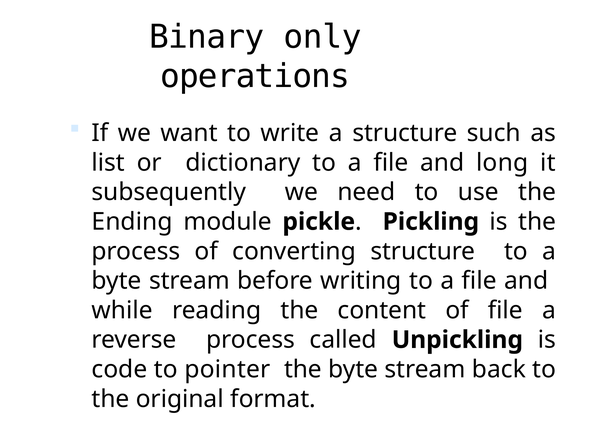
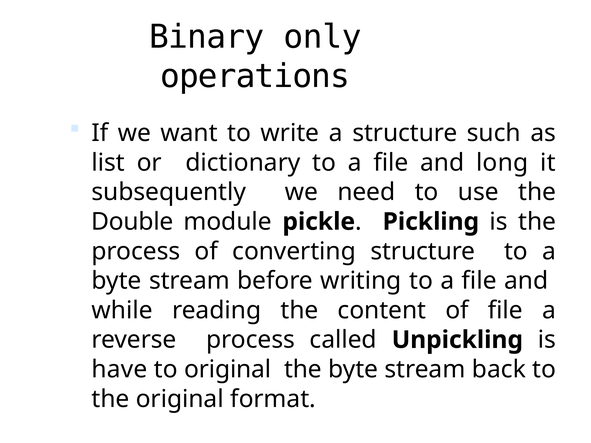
Ending: Ending -> Double
code: code -> have
to pointer: pointer -> original
